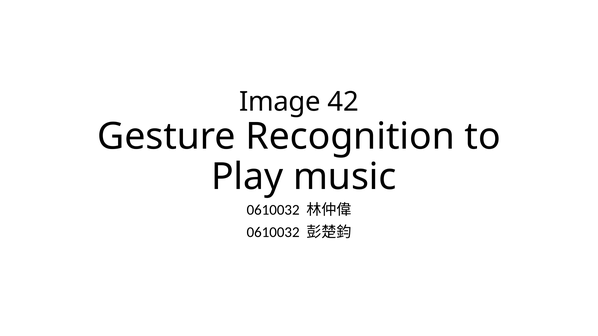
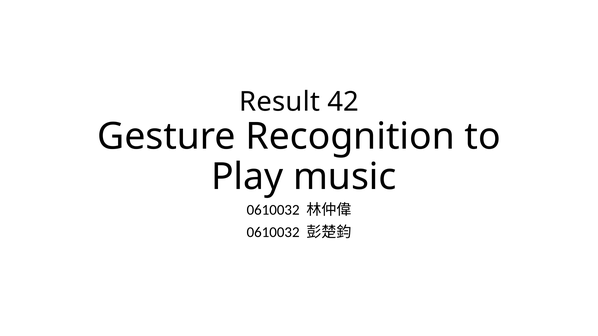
Image: Image -> Result
